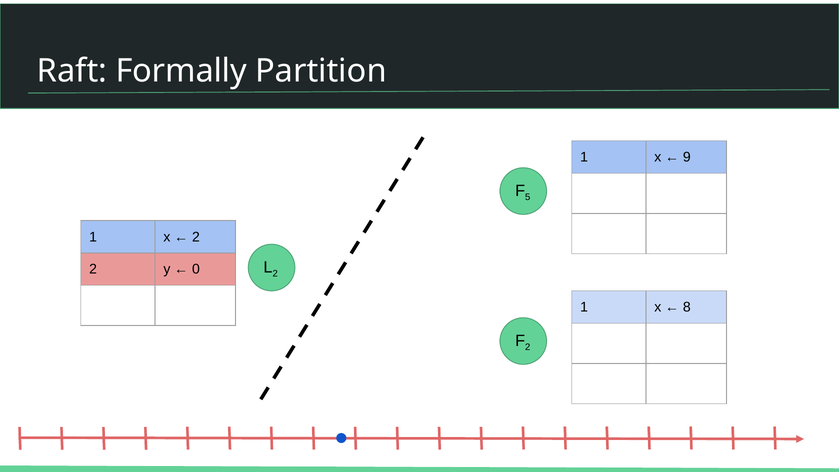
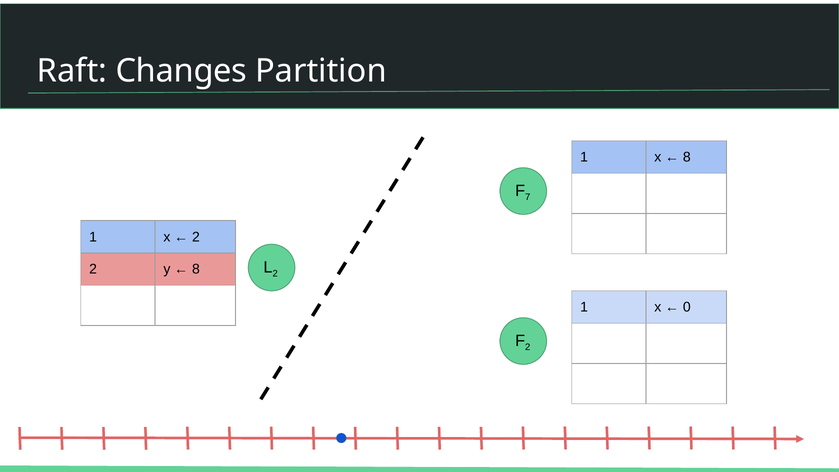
Formally: Formally -> Changes
9 at (687, 157): 9 -> 8
5: 5 -> 7
0 at (196, 269): 0 -> 8
8: 8 -> 0
